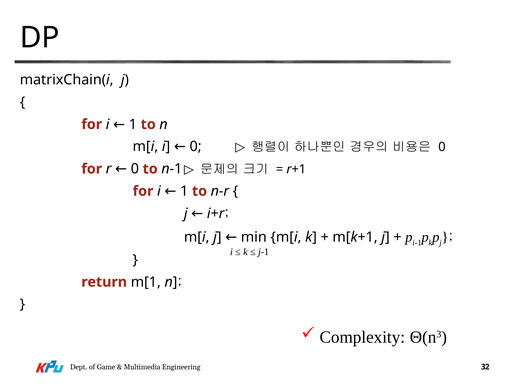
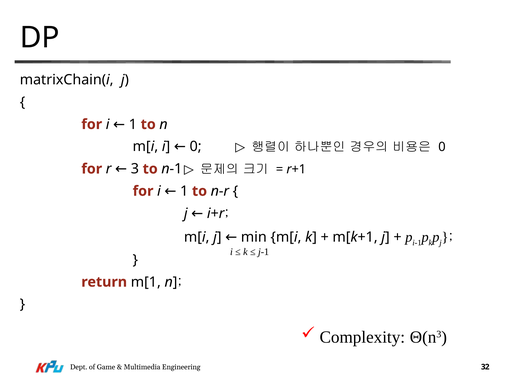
r 0: 0 -> 3
